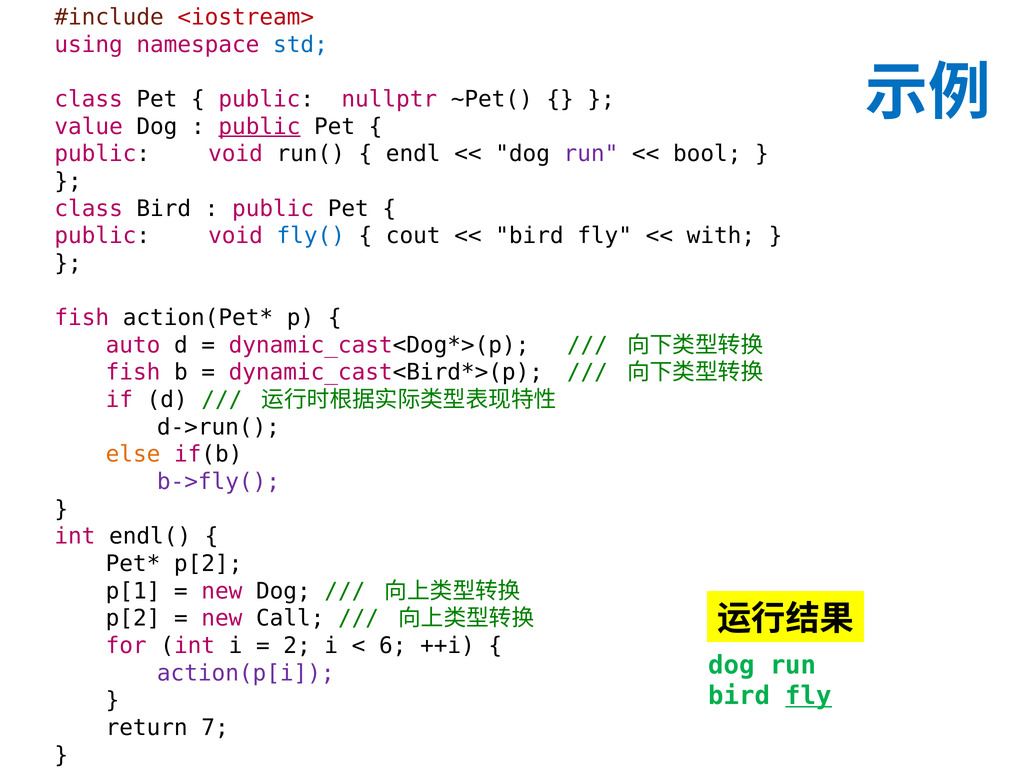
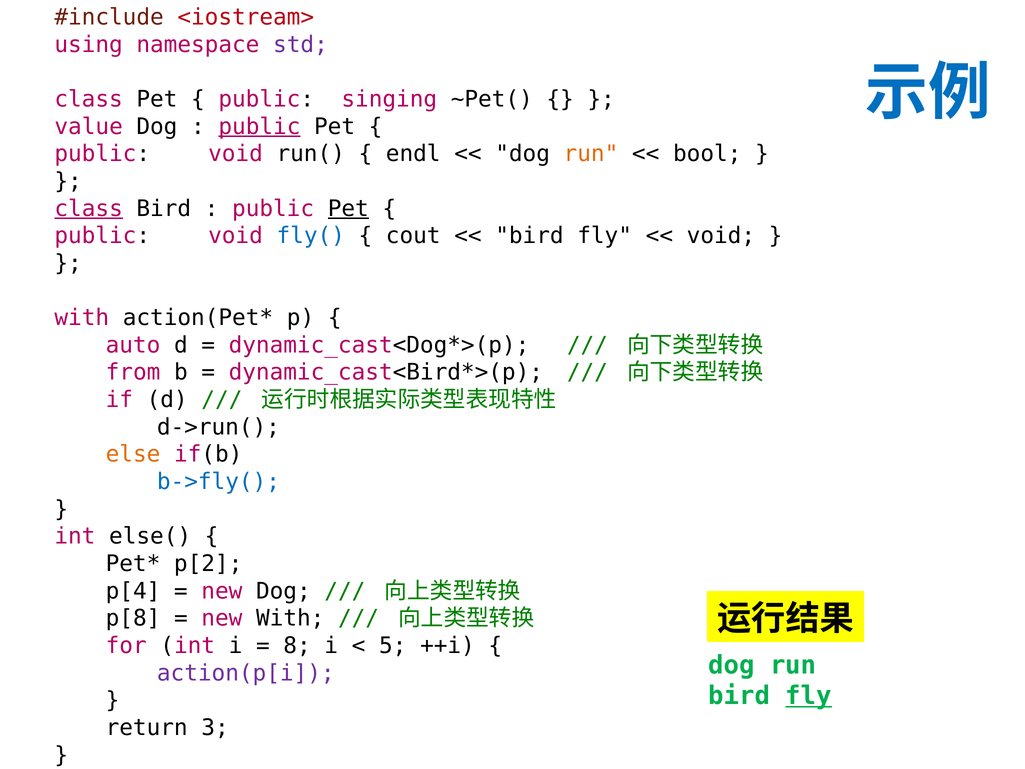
std colour: blue -> purple
nullptr: nullptr -> singing
run at (591, 154) colour: purple -> orange
class at (89, 208) underline: none -> present
Pet at (348, 208) underline: none -> present
with at (721, 236): with -> void
fish at (82, 318): fish -> with
fish at (133, 372): fish -> from
b->fly( colour: purple -> blue
endl(: endl( -> else(
p[1: p[1 -> p[4
p[2 at (133, 618): p[2 -> p[8
new Call: Call -> With
2: 2 -> 8
6: 6 -> 5
7: 7 -> 3
